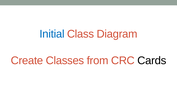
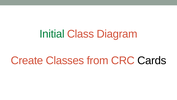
Initial colour: blue -> green
